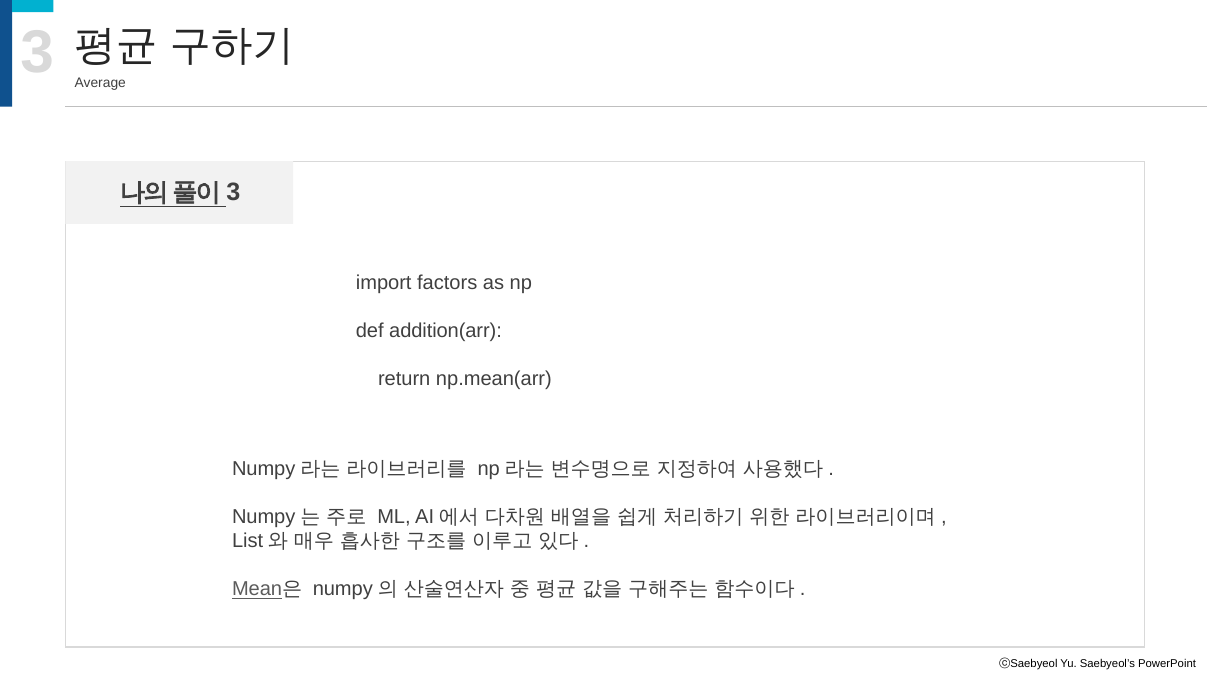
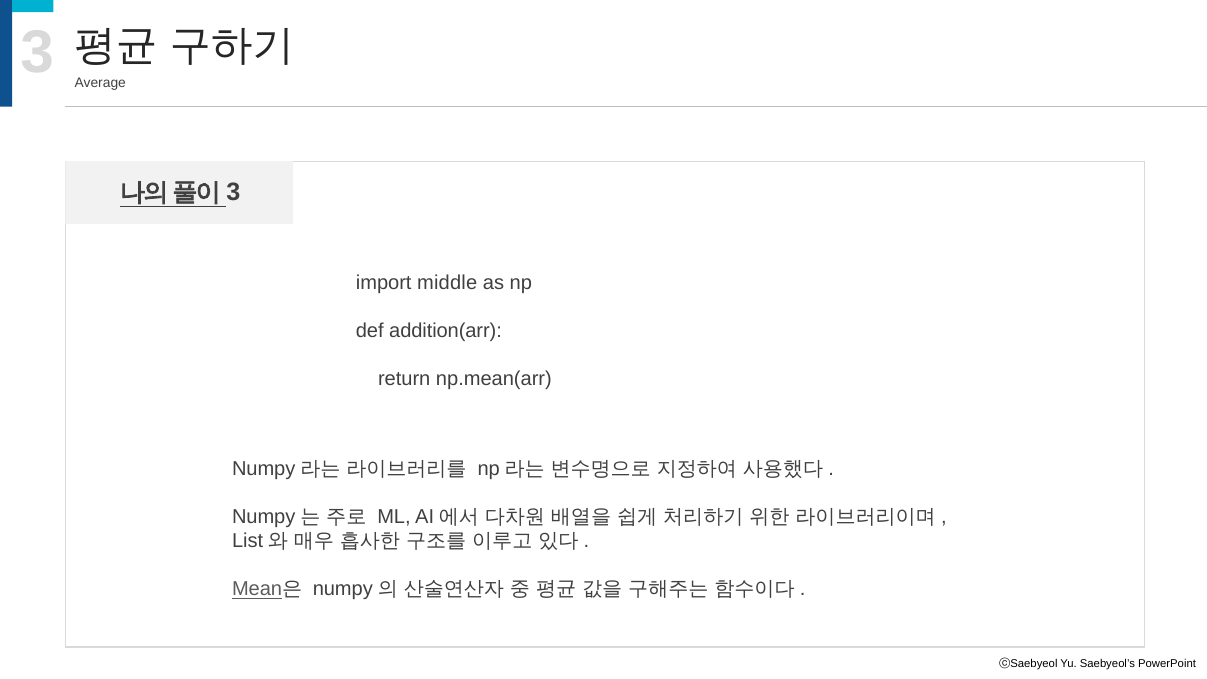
factors: factors -> middle
